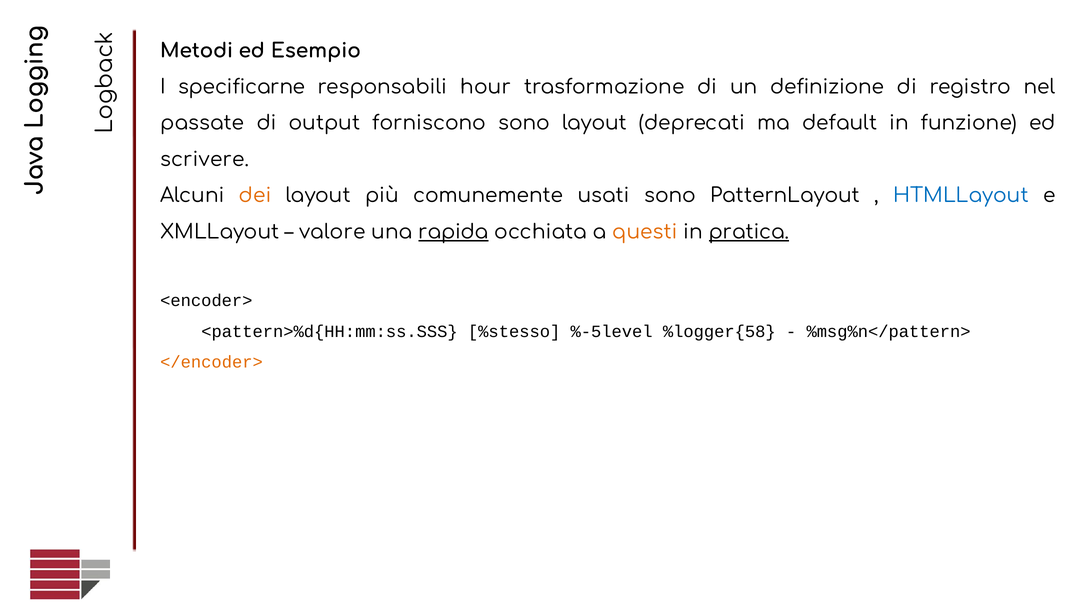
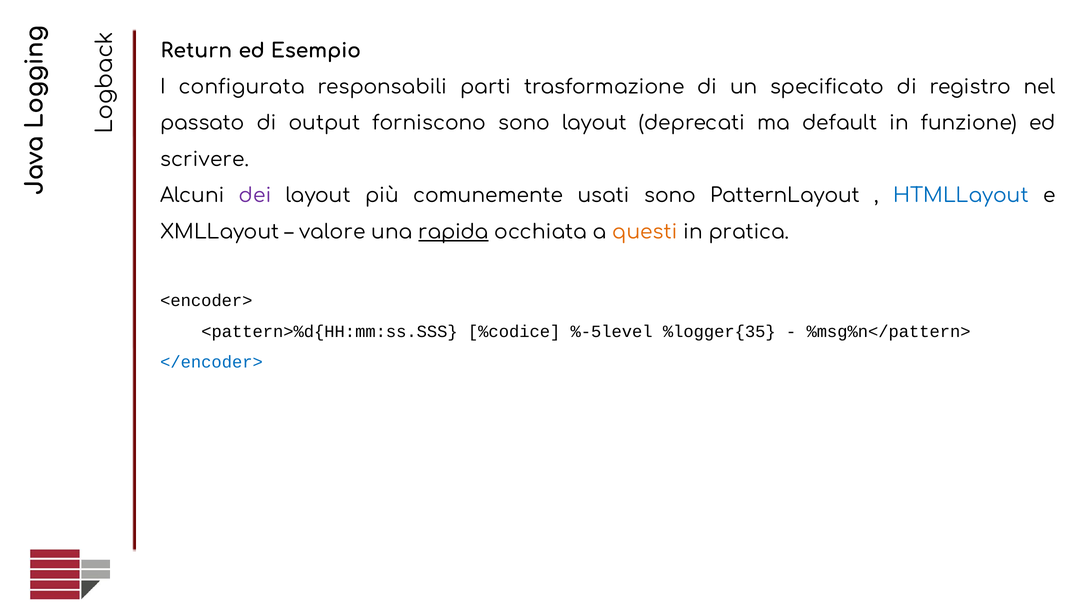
Metodi: Metodi -> Return
specificarne: specificarne -> configurata
hour: hour -> parti
definizione: definizione -> specificato
passate: passate -> passato
dei colour: orange -> purple
pratica underline: present -> none
%stesso: %stesso -> %codice
%logger{58: %logger{58 -> %logger{35
</encoder> colour: orange -> blue
